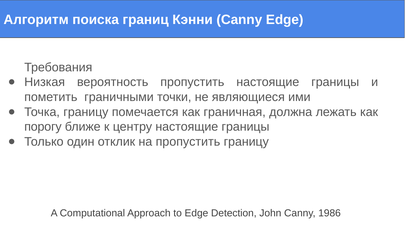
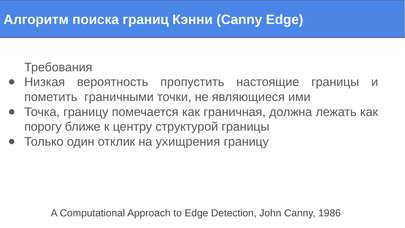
центру настоящие: настоящие -> структурой
на пропустить: пропустить -> ухищрения
